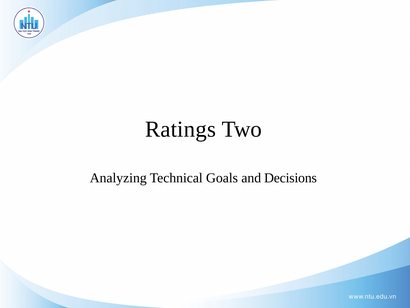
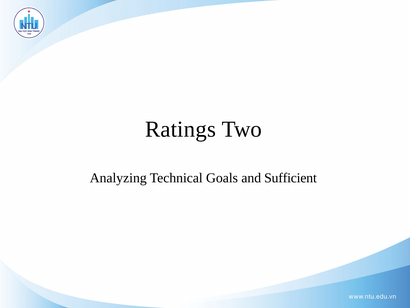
Decisions: Decisions -> Sufficient
